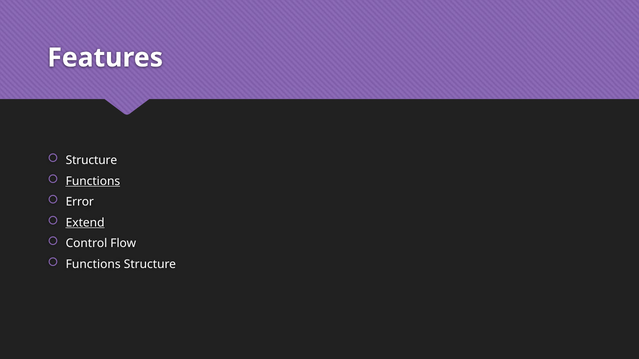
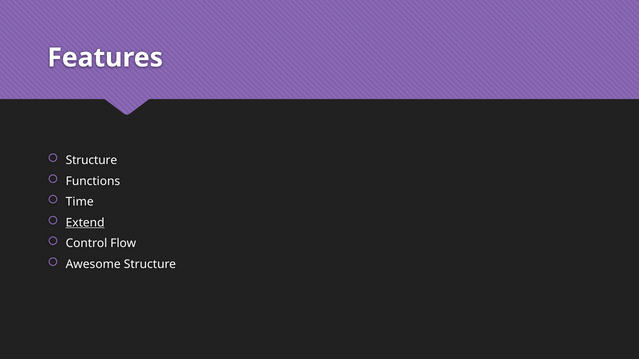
Functions at (93, 181) underline: present -> none
Error: Error -> Time
Functions at (93, 265): Functions -> Awesome
